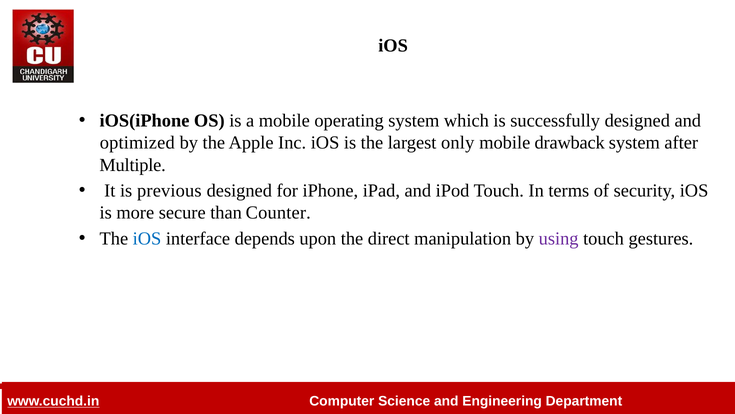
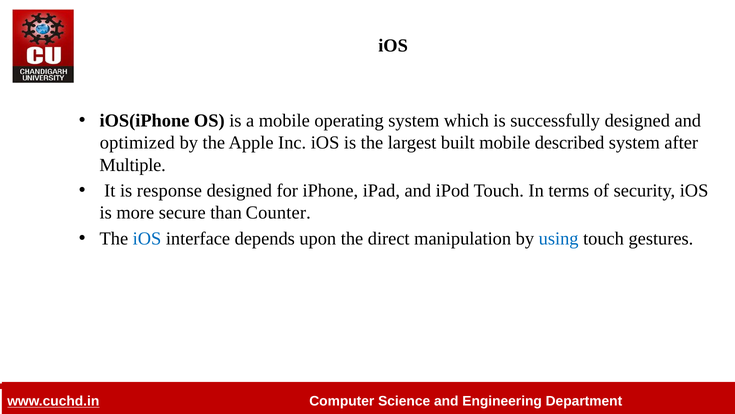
only: only -> built
drawback: drawback -> described
previous: previous -> response
using colour: purple -> blue
